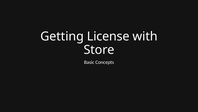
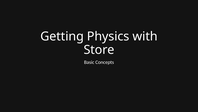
License: License -> Physics
